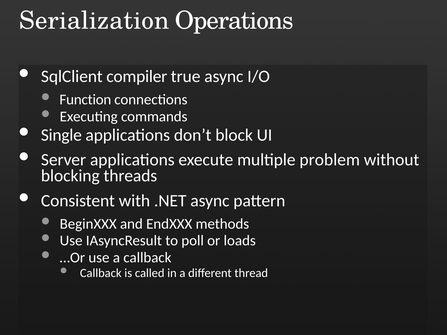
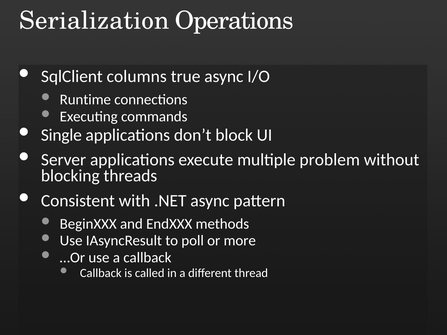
compiler: compiler -> columns
Function: Function -> Runtime
loads: loads -> more
